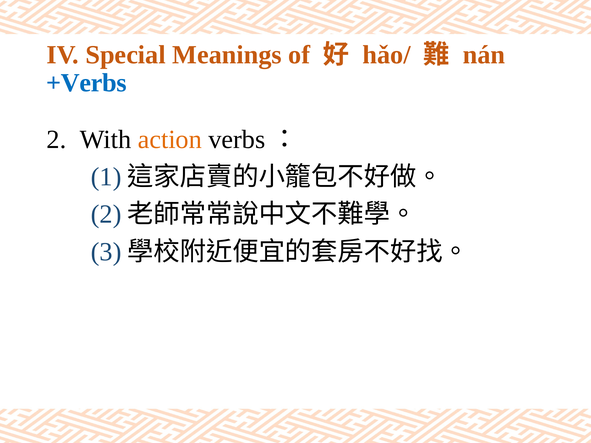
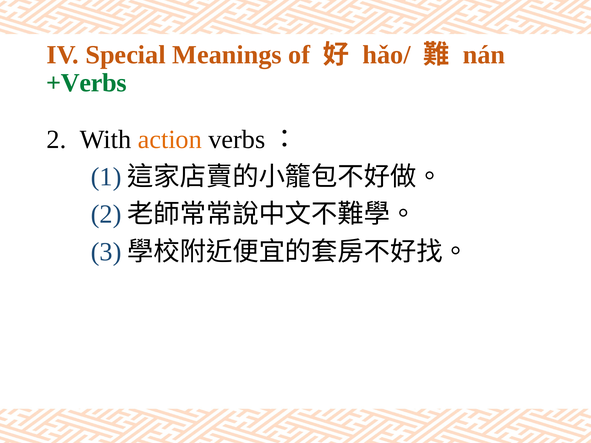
+Verbs colour: blue -> green
